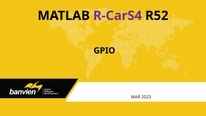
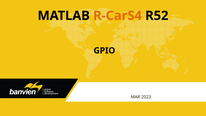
R-CarS4 colour: purple -> orange
